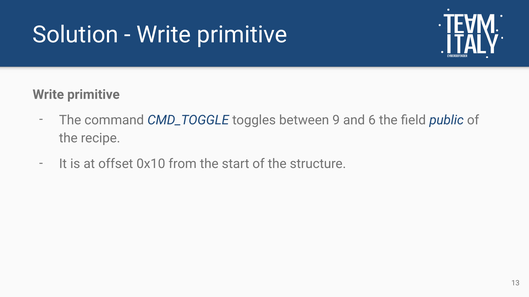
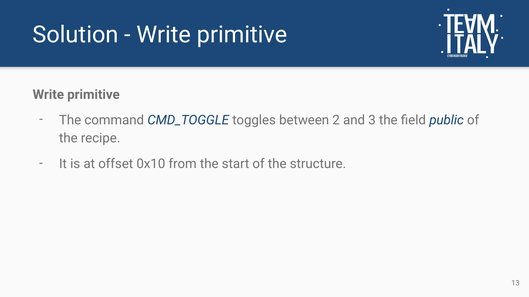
9: 9 -> 2
6: 6 -> 3
